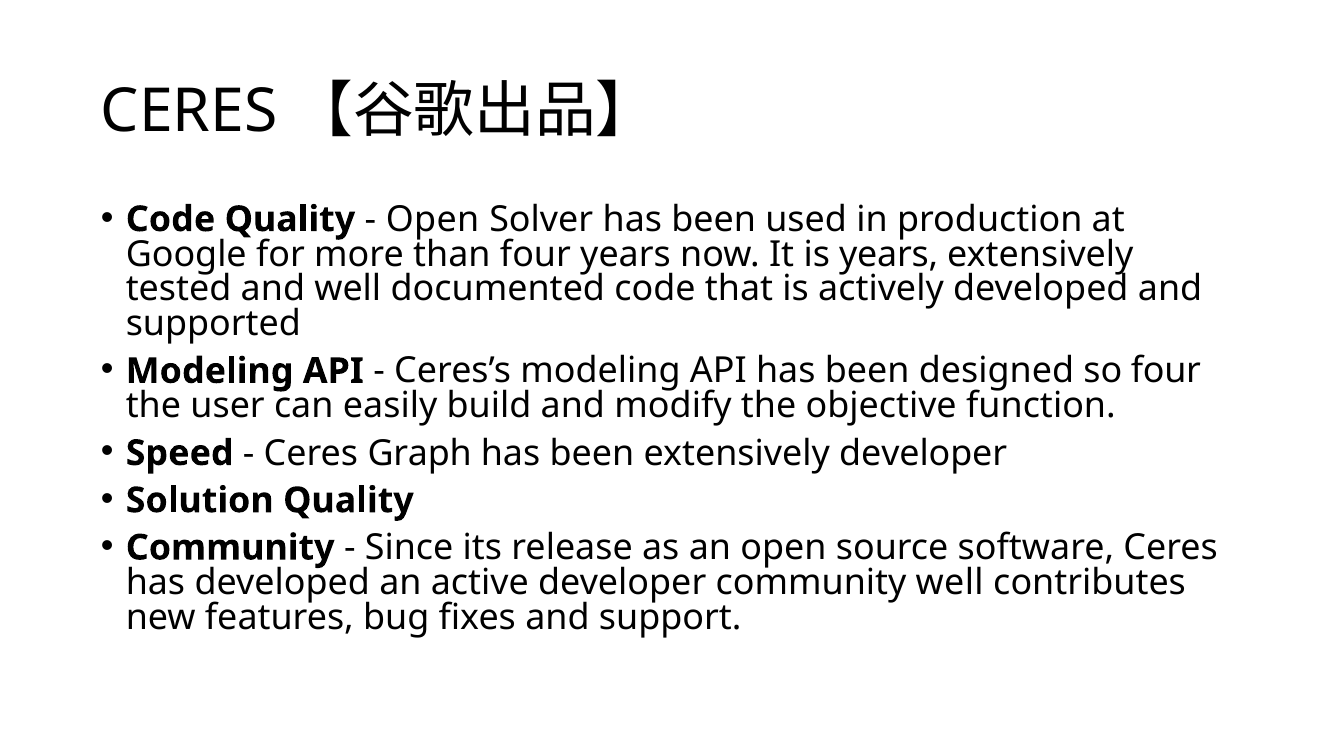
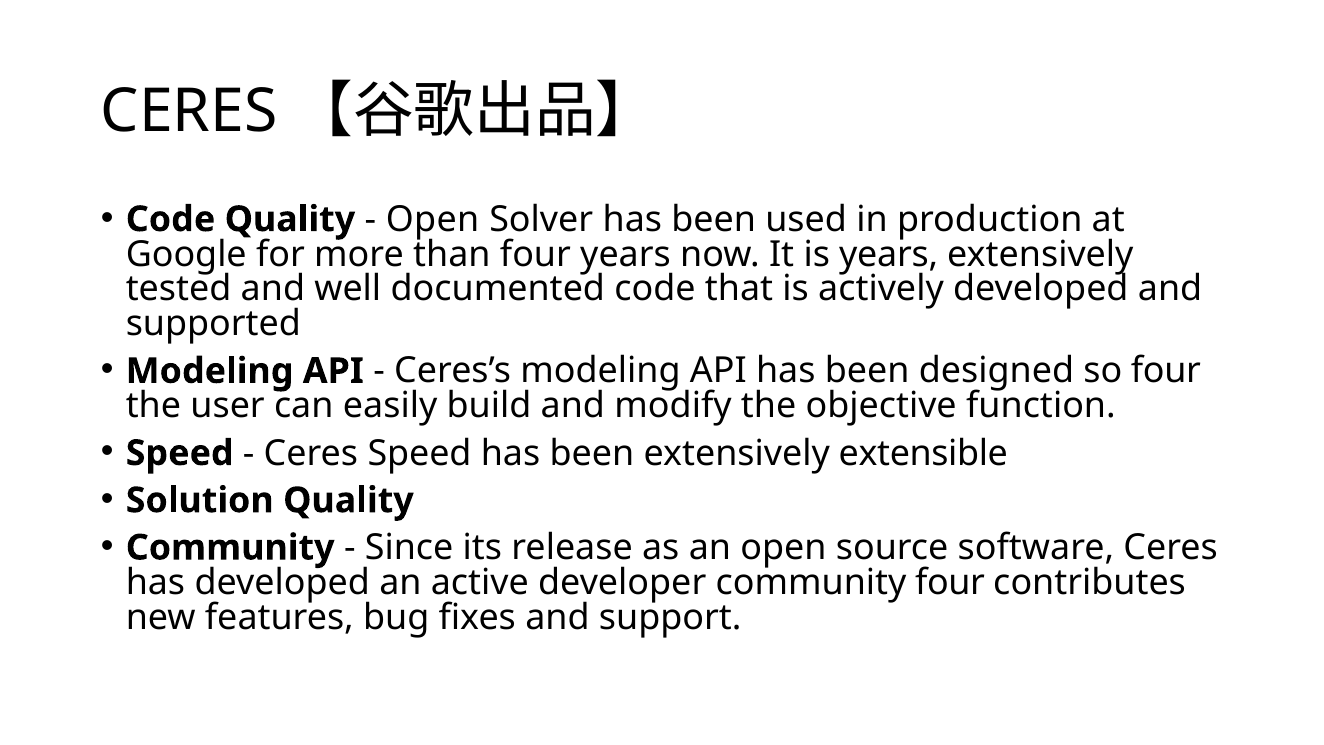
Ceres Graph: Graph -> Speed
extensively developer: developer -> extensible
community well: well -> four
